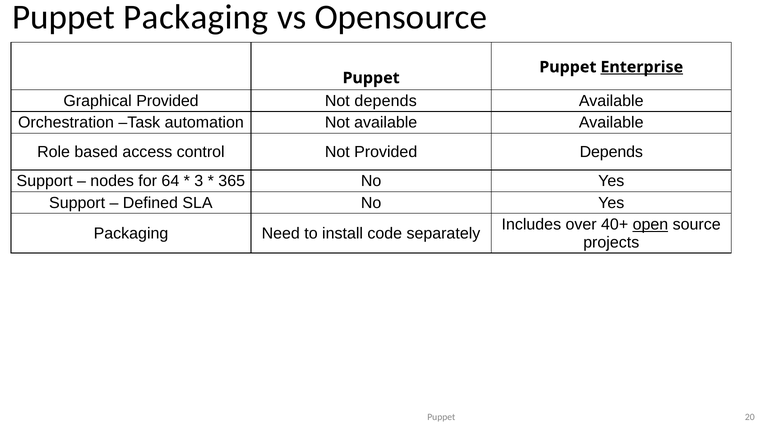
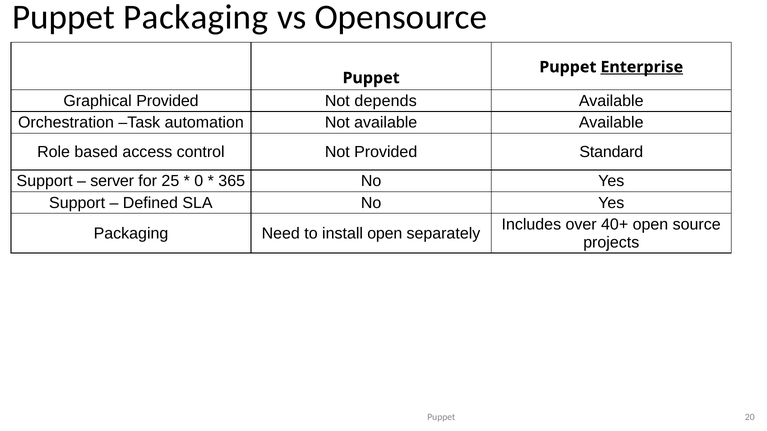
Provided Depends: Depends -> Standard
nodes: nodes -> server
64: 64 -> 25
3: 3 -> 0
open at (650, 225) underline: present -> none
install code: code -> open
